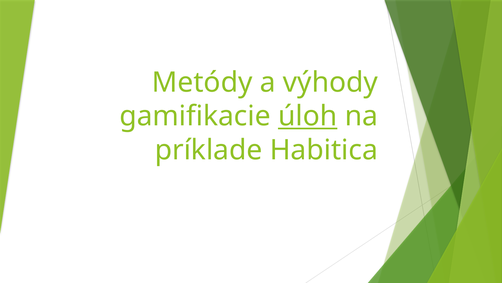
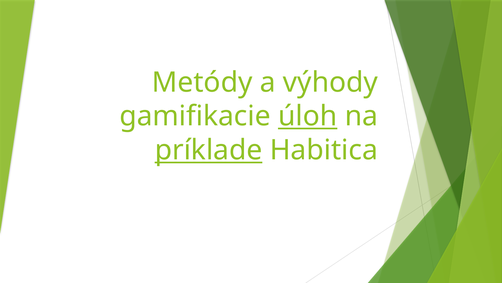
príklade underline: none -> present
